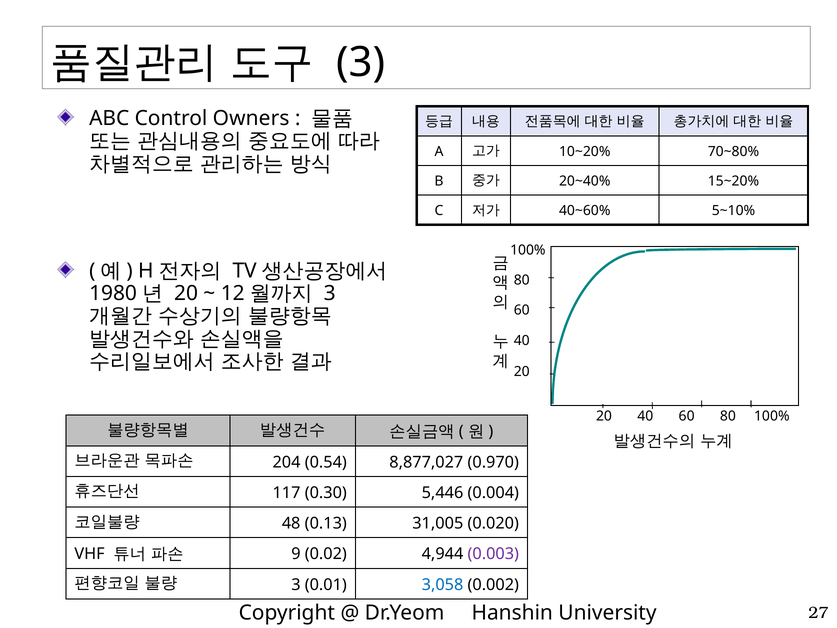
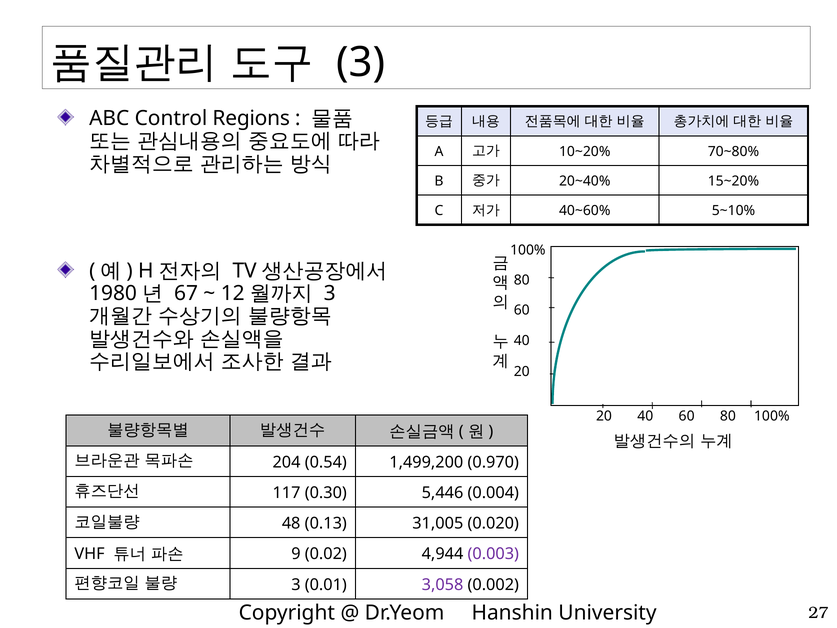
Owners: Owners -> Regions
20 at (186, 293): 20 -> 67
8,877,027: 8,877,027 -> 1,499,200
3,058 colour: blue -> purple
